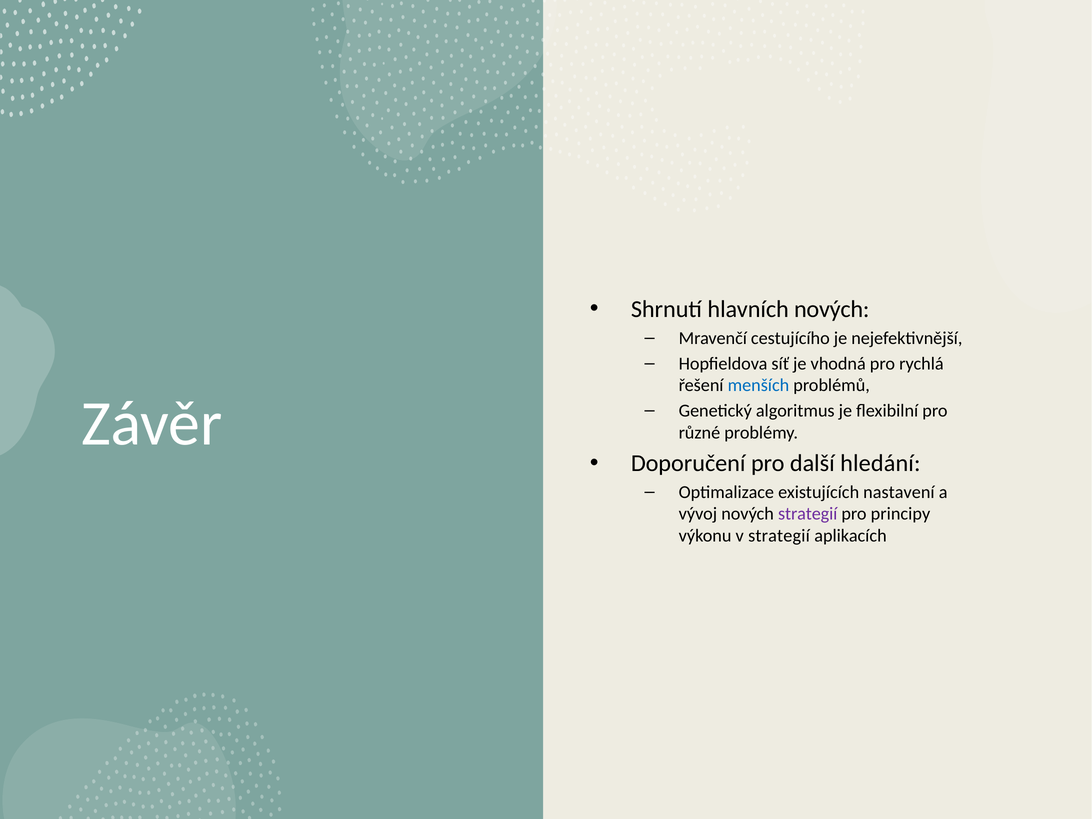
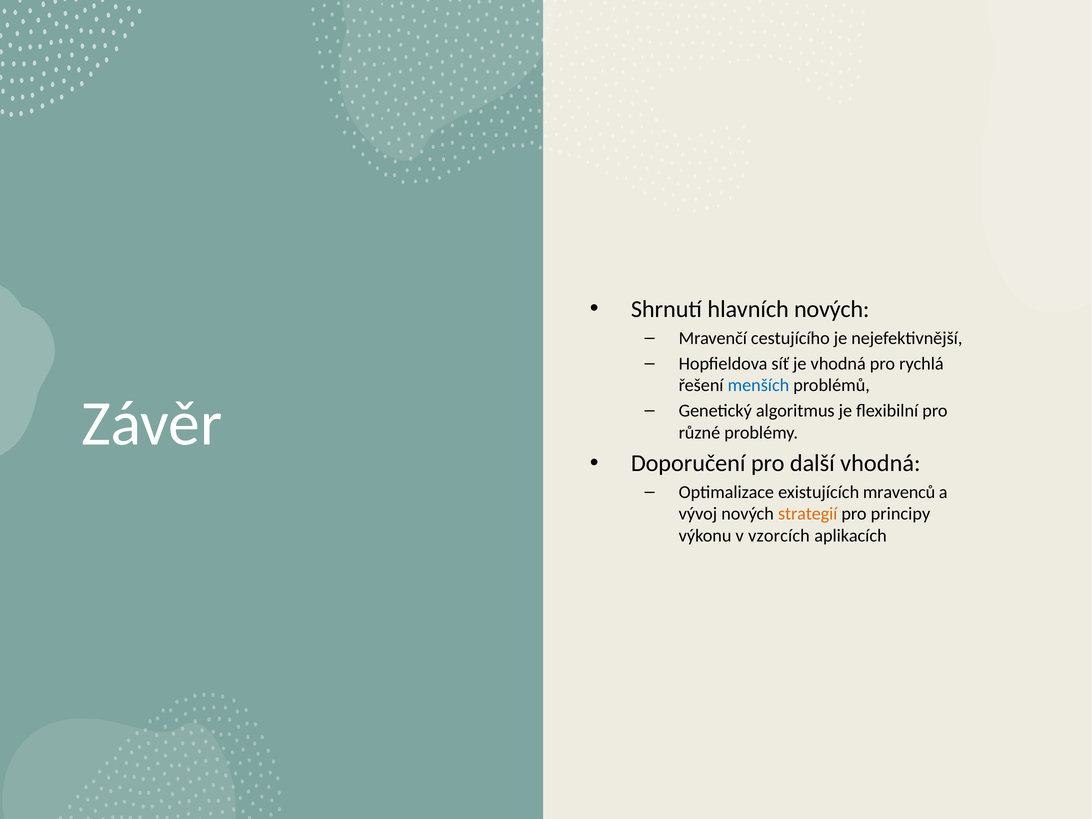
další hledání: hledání -> vhodná
nastavení: nastavení -> mravenců
strategií at (808, 514) colour: purple -> orange
v strategií: strategií -> vzorcích
